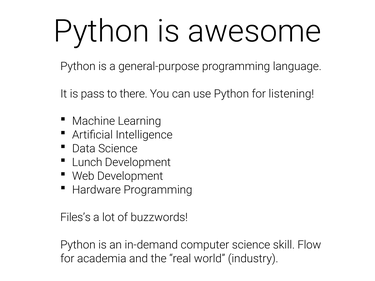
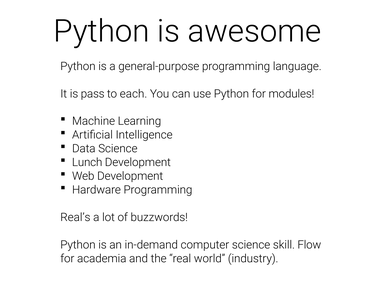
there: there -> each
listening: listening -> modules
Files’s: Files’s -> Real’s
